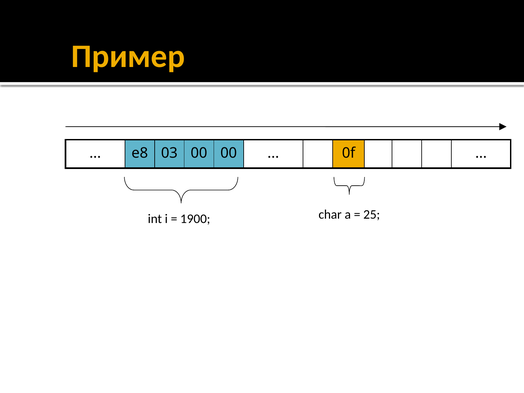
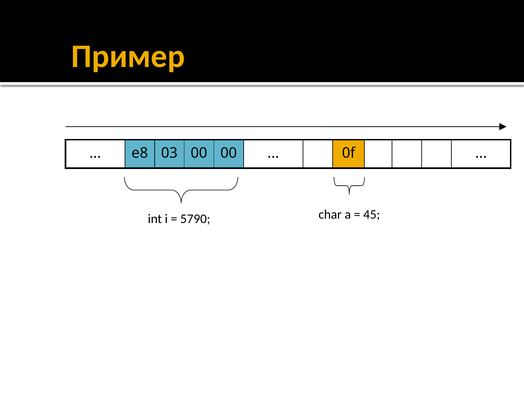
1900: 1900 -> 5790
25: 25 -> 45
